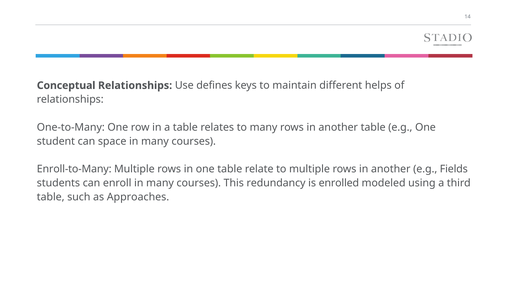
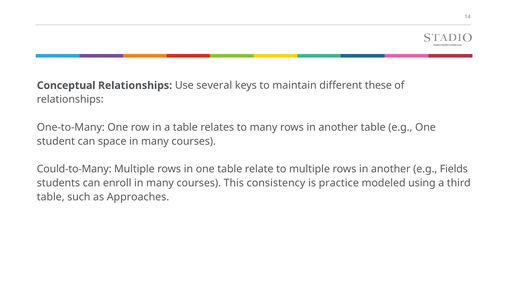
defines: defines -> several
helps: helps -> these
Enroll-to-Many: Enroll-to-Many -> Could-to-Many
redundancy: redundancy -> consistency
enrolled: enrolled -> practice
